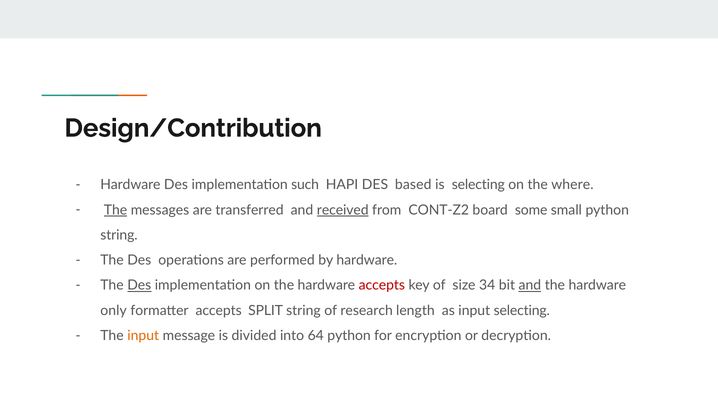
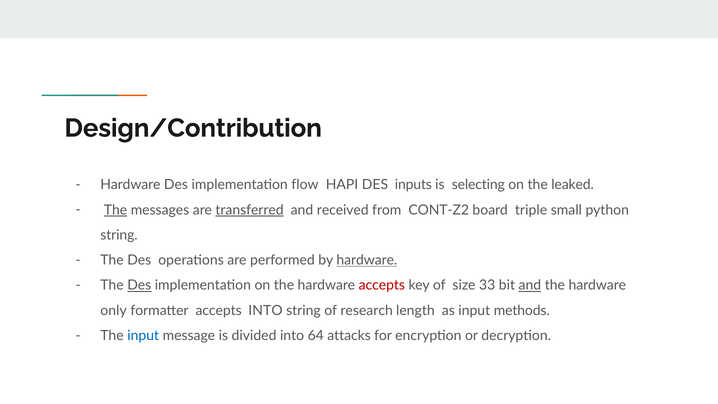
such: such -> flow
based: based -> inputs
where: where -> leaked
transferred underline: none -> present
received underline: present -> none
some: some -> triple
hardware at (367, 260) underline: none -> present
34: 34 -> 33
accepts SPLIT: SPLIT -> INTO
input selecting: selecting -> methods
input at (143, 336) colour: orange -> blue
64 python: python -> attacks
